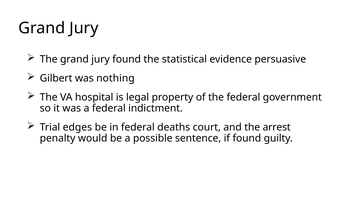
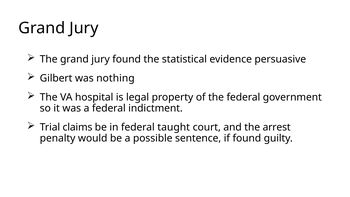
edges: edges -> claims
deaths: deaths -> taught
